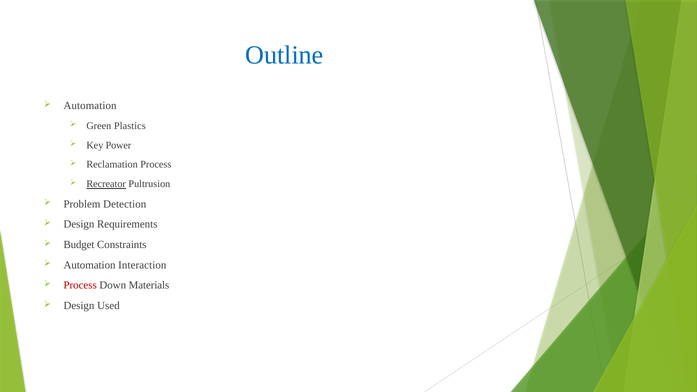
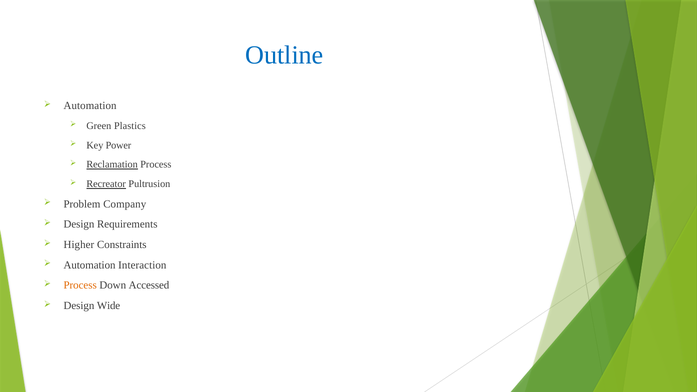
Reclamation underline: none -> present
Detection: Detection -> Company
Budget: Budget -> Higher
Process at (80, 285) colour: red -> orange
Materials: Materials -> Accessed
Used: Used -> Wide
